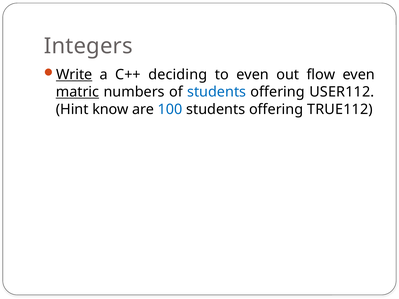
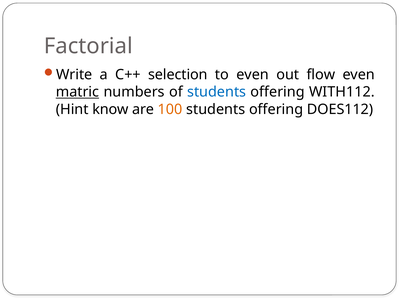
Integers: Integers -> Factorial
Write underline: present -> none
deciding: deciding -> selection
USER112: USER112 -> WITH112
100 colour: blue -> orange
TRUE112: TRUE112 -> DOES112
